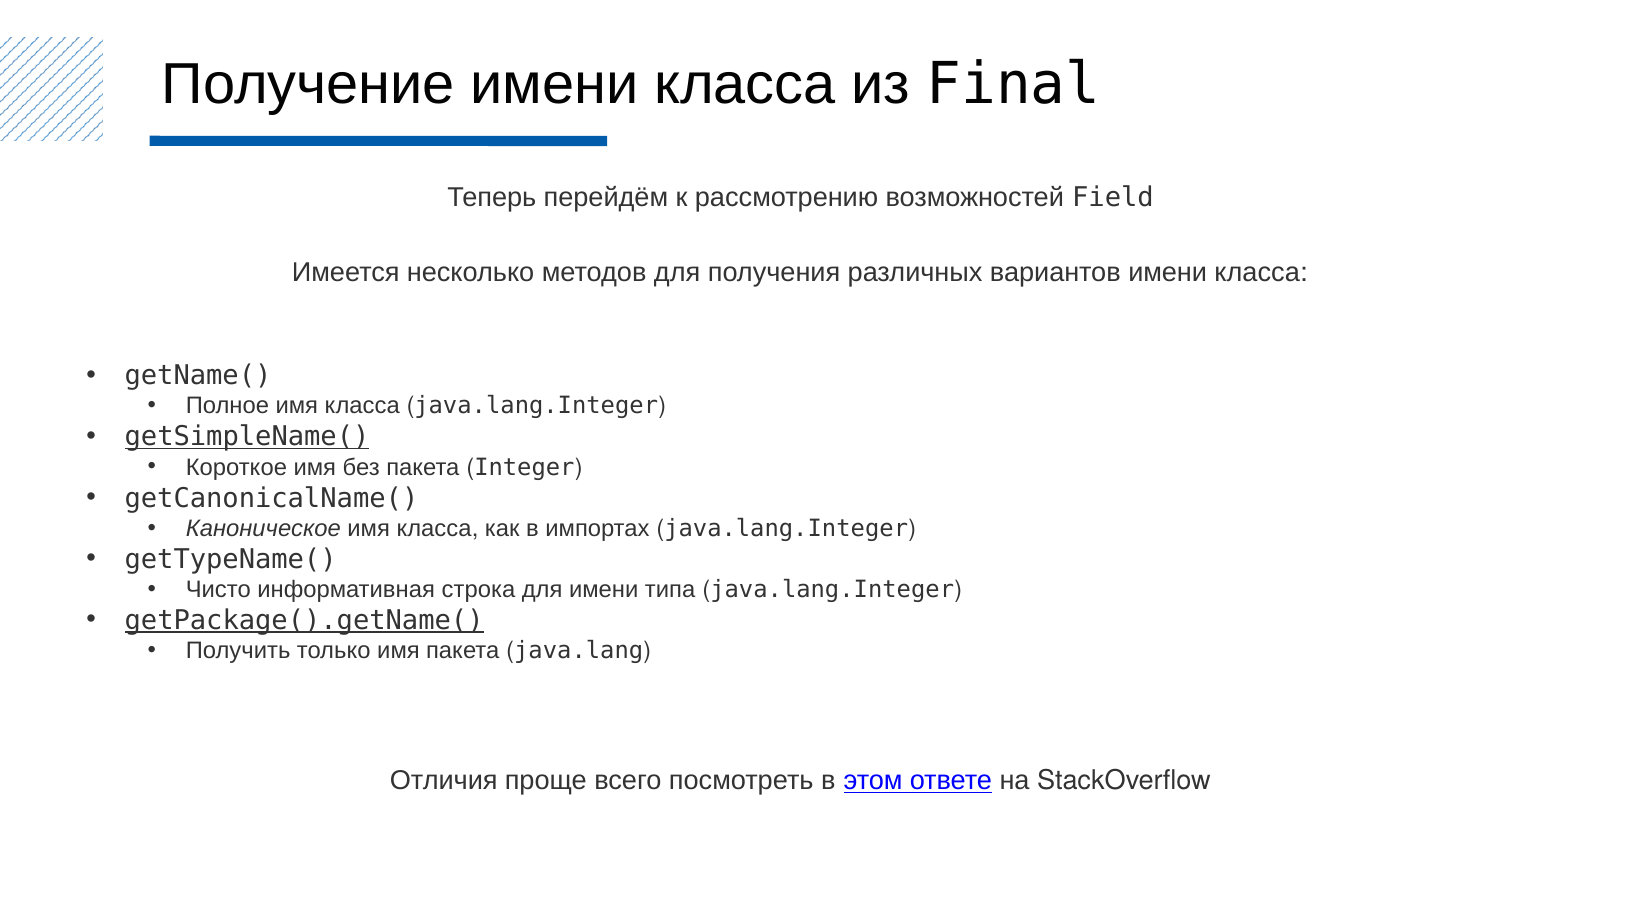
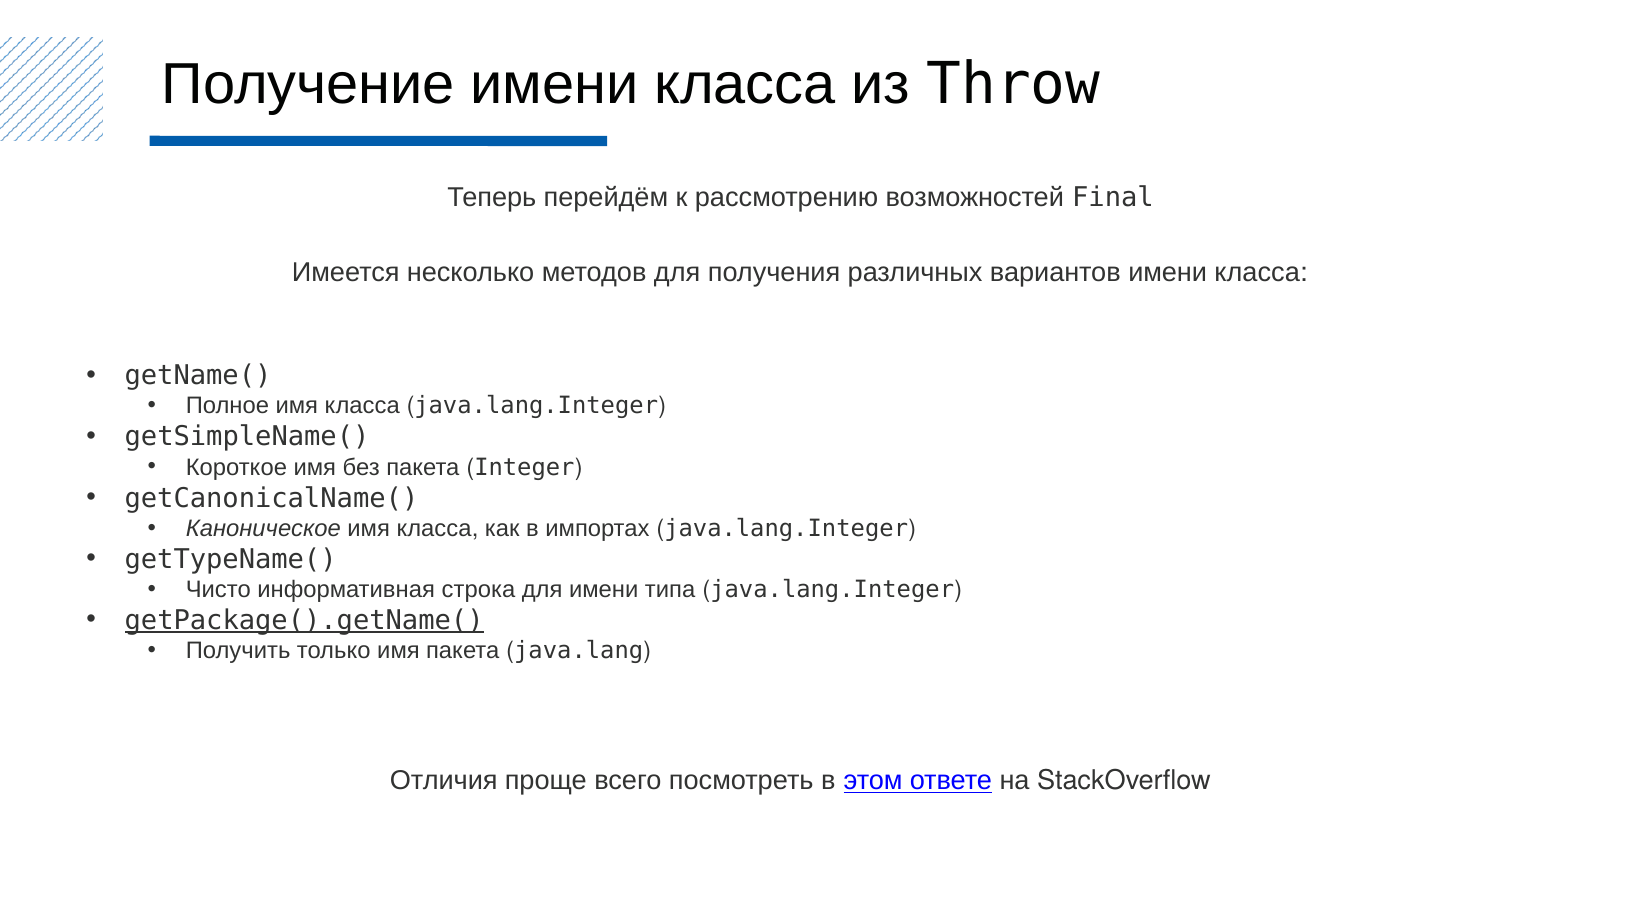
Final: Final -> Throw
Field: Field -> Final
getSimpleName( underline: present -> none
